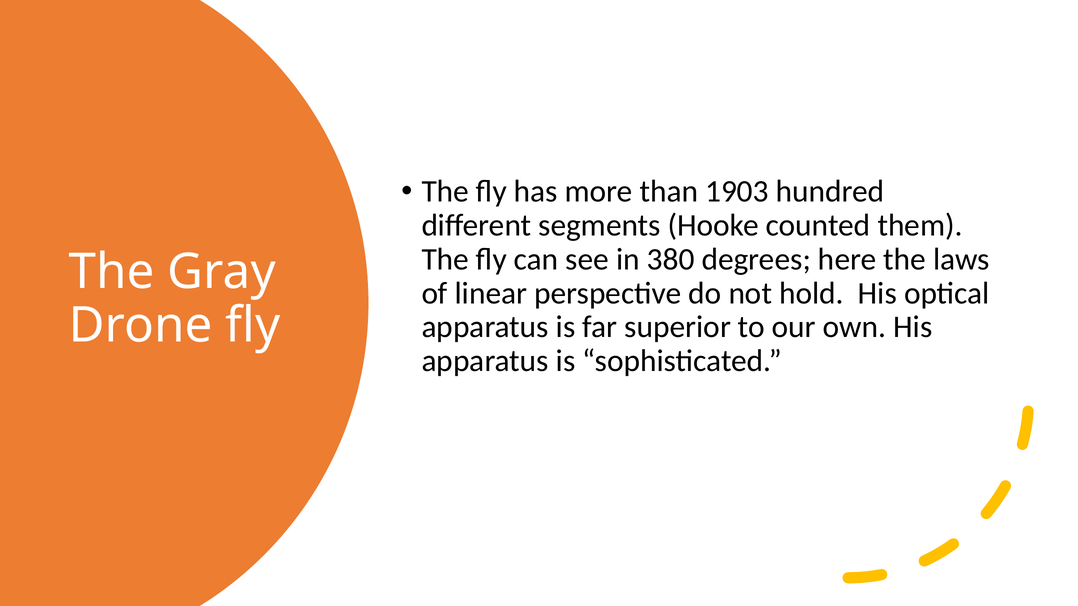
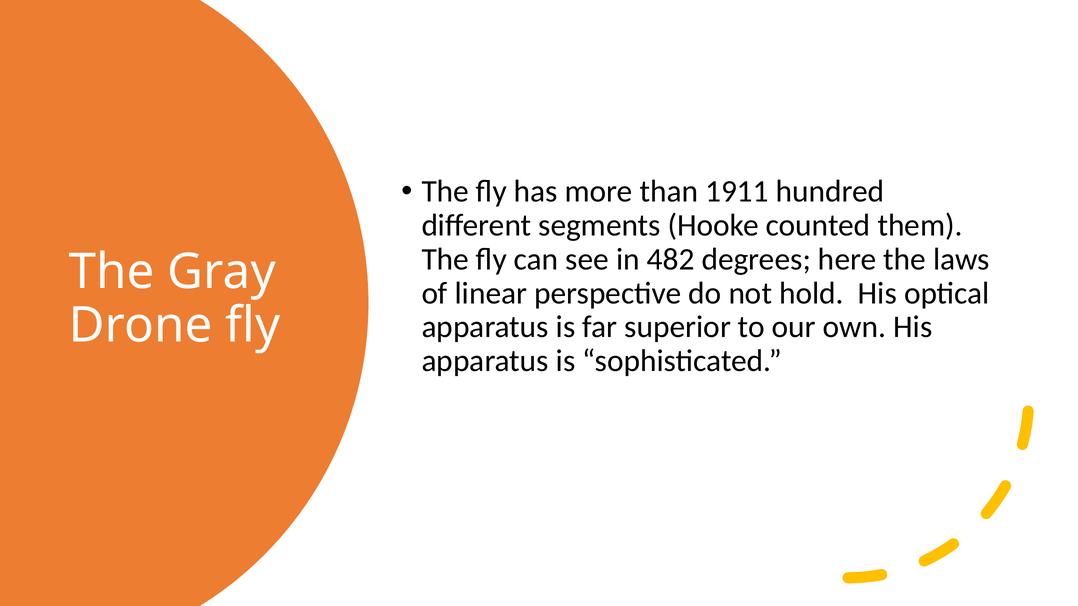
1903: 1903 -> 1911
380: 380 -> 482
